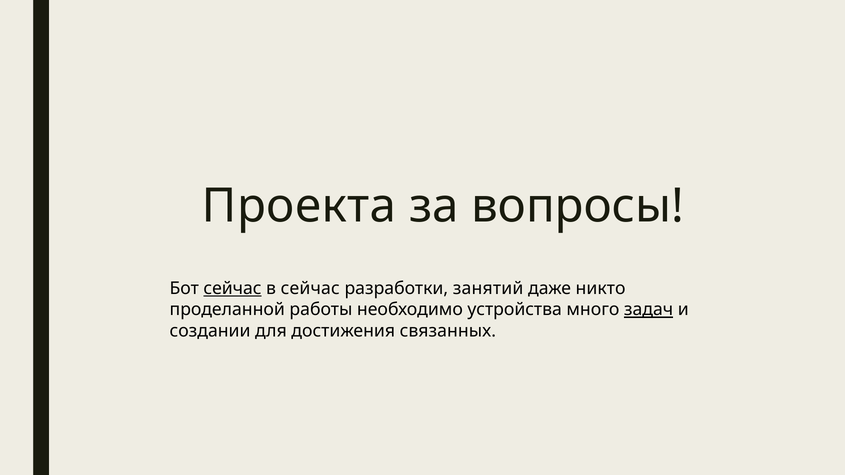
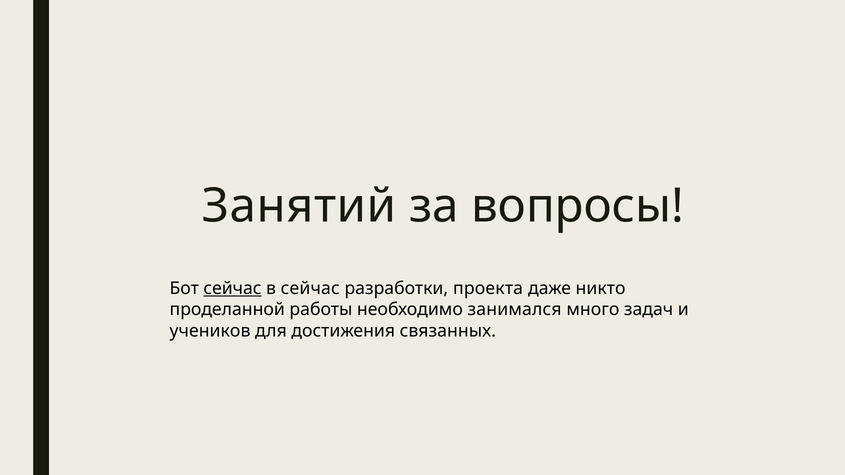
Проекта: Проекта -> Занятий
занятий: занятий -> проекта
устройства: устройства -> занимался
задач underline: present -> none
создании: создании -> учеников
